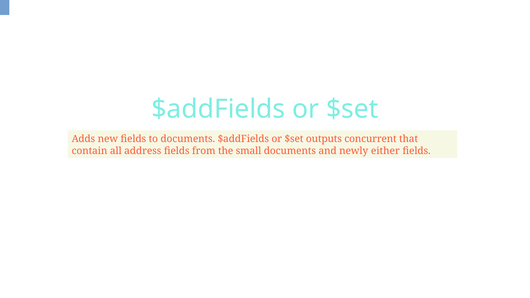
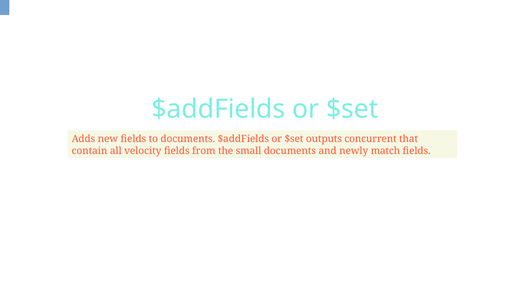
address: address -> velocity
either: either -> match
